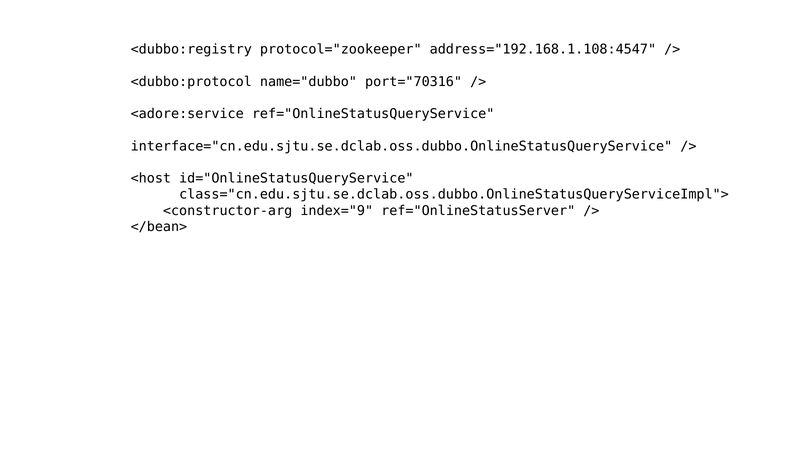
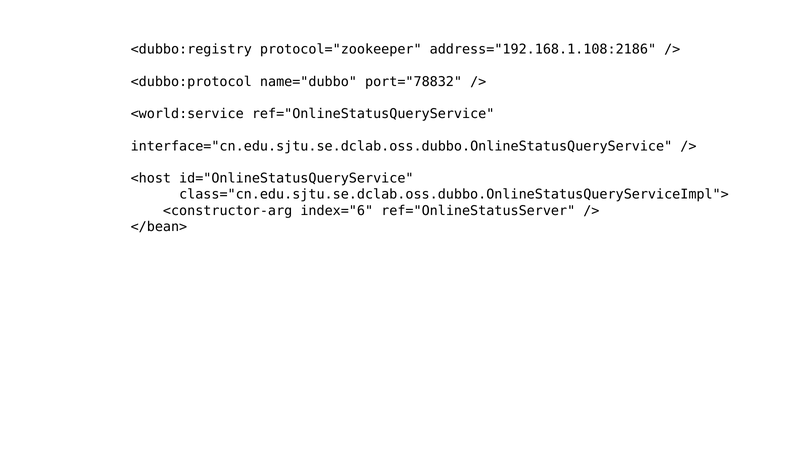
address="192.168.1.108:4547: address="192.168.1.108:4547 -> address="192.168.1.108:2186
port="70316: port="70316 -> port="78832
<adore:service: <adore:service -> <world:service
index="9: index="9 -> index="6
